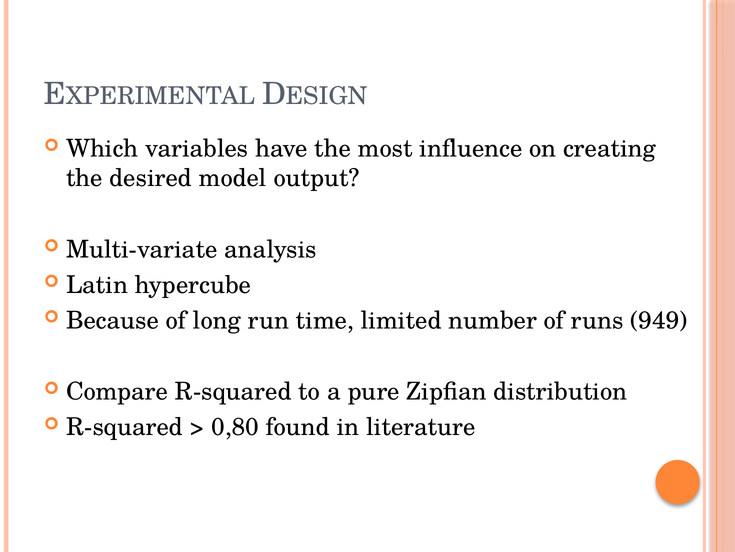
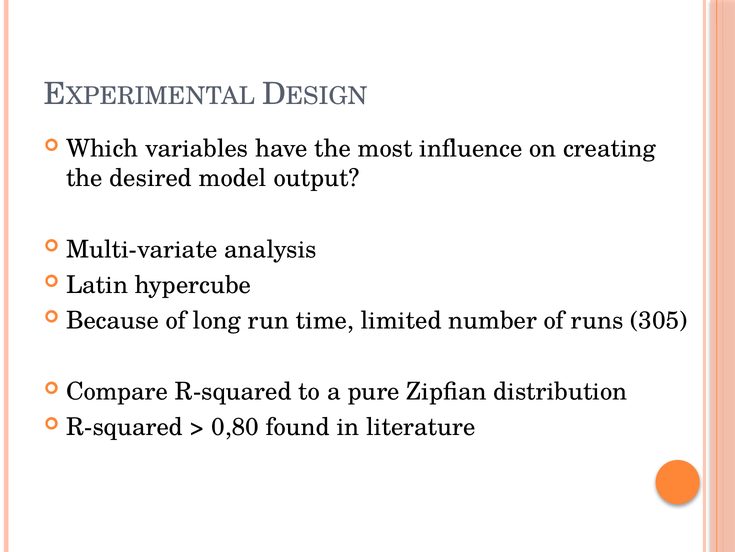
949: 949 -> 305
